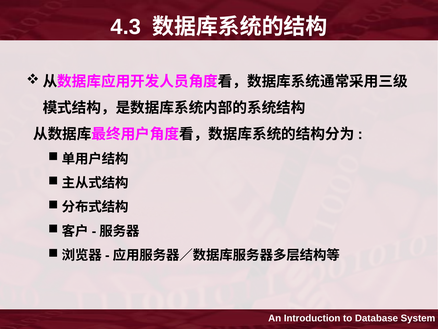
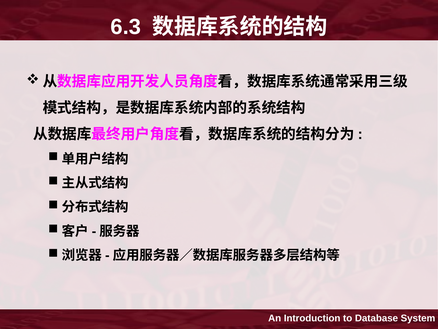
4.3: 4.3 -> 6.3
